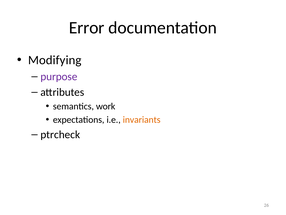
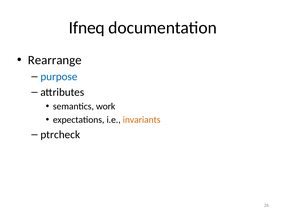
Error: Error -> Ifneq
Modifying: Modifying -> Rearrange
purpose colour: purple -> blue
